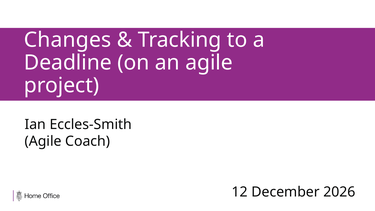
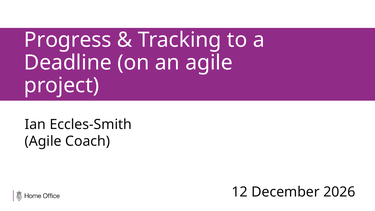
Changes: Changes -> Progress
